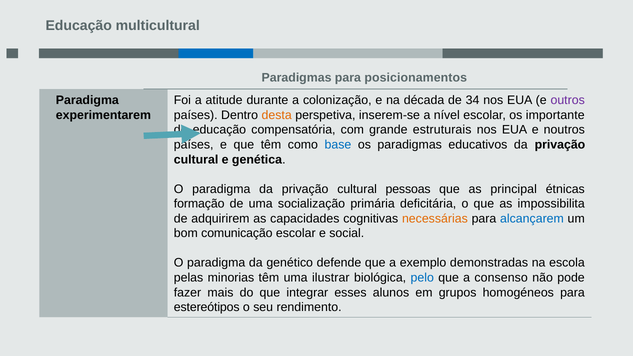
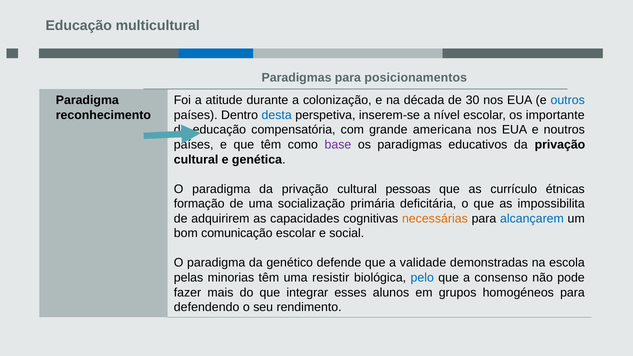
34: 34 -> 30
outros colour: purple -> blue
experimentarem: experimentarem -> reconhecimento
desta colour: orange -> blue
estruturais: estruturais -> americana
base colour: blue -> purple
principal: principal -> currículo
exemplo: exemplo -> validade
ilustrar: ilustrar -> resistir
estereótipos: estereótipos -> defendendo
